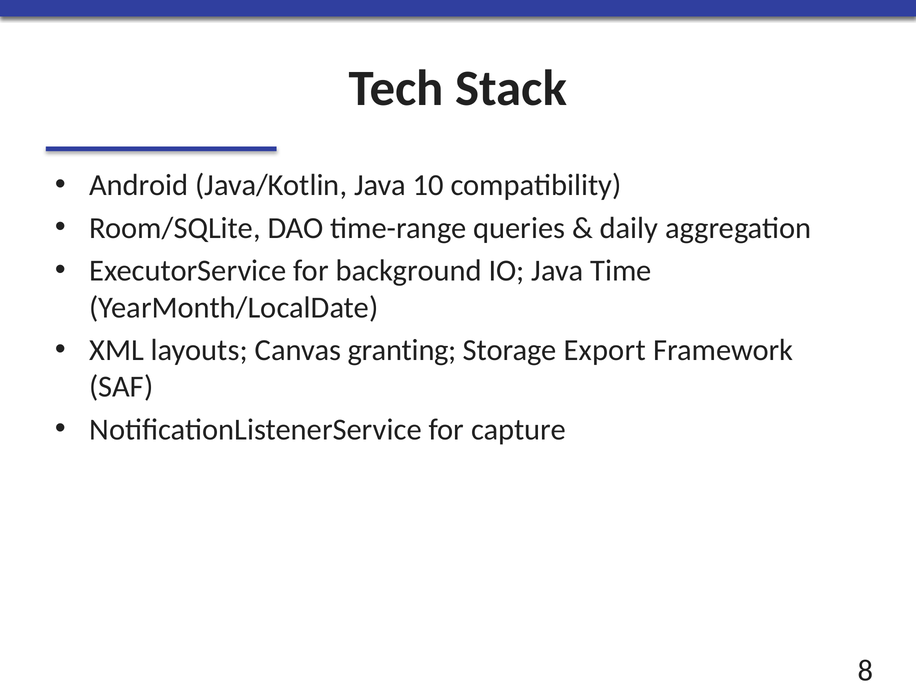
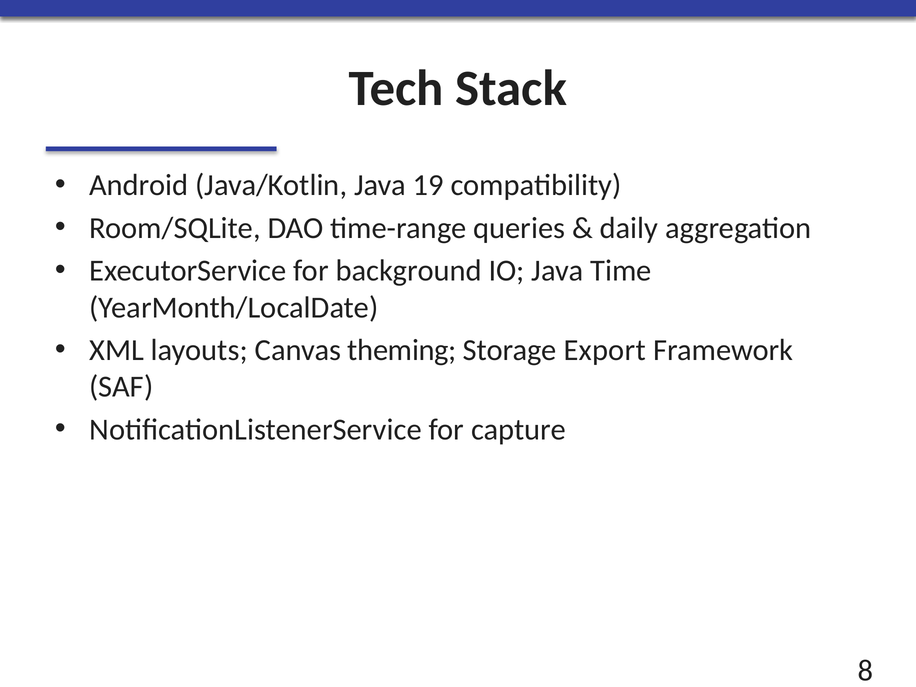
10: 10 -> 19
granting: granting -> theming
